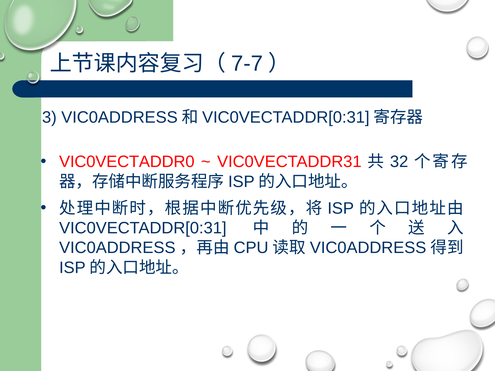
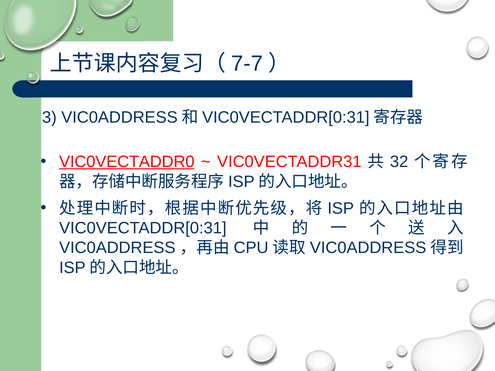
VIC0VECTADDR0 underline: none -> present
